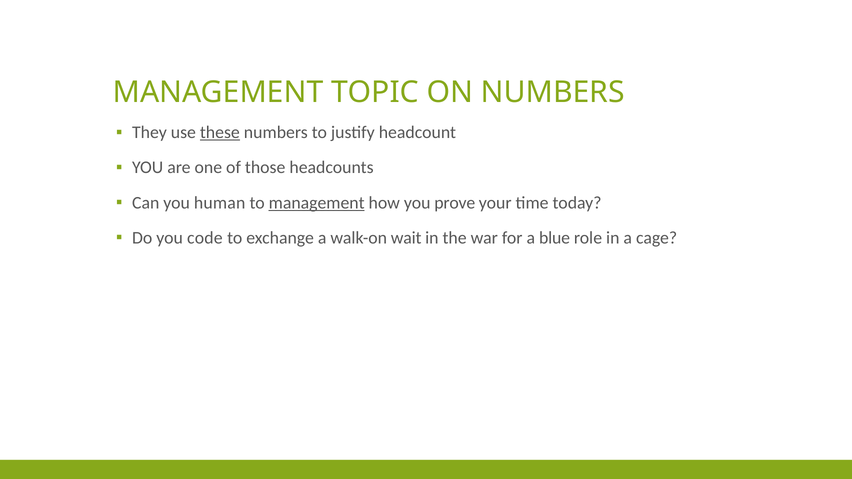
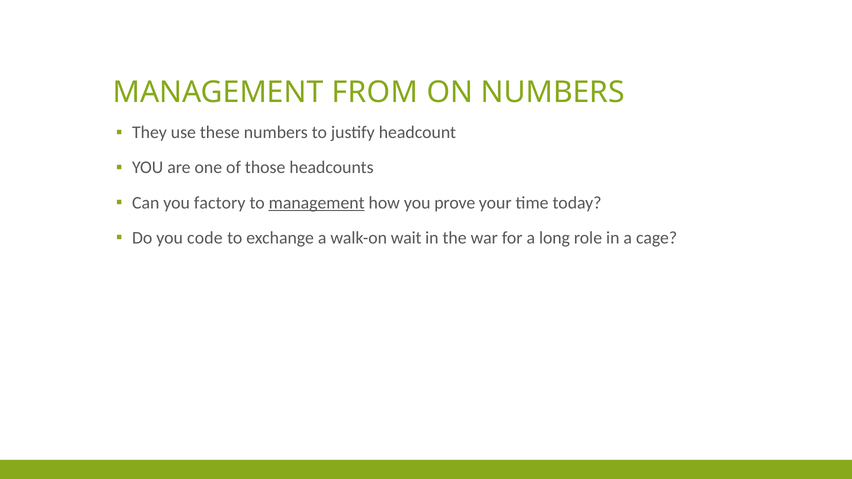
TOPIC: TOPIC -> FROM
these underline: present -> none
human: human -> factory
blue: blue -> long
